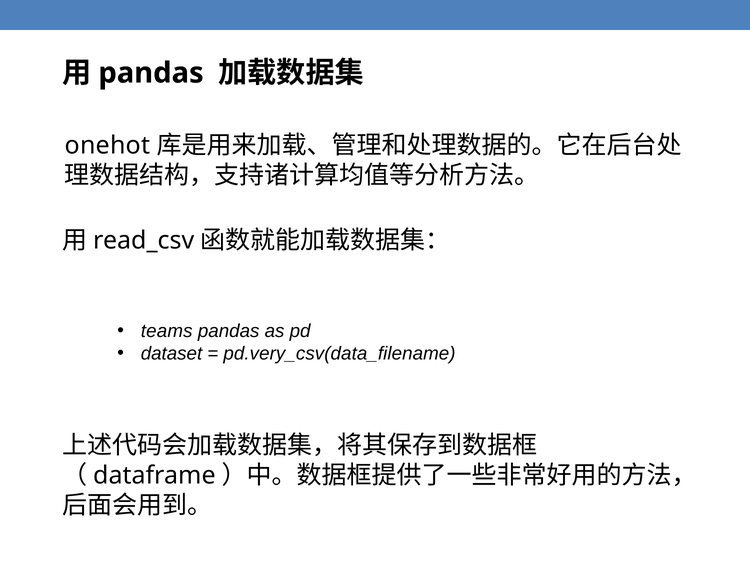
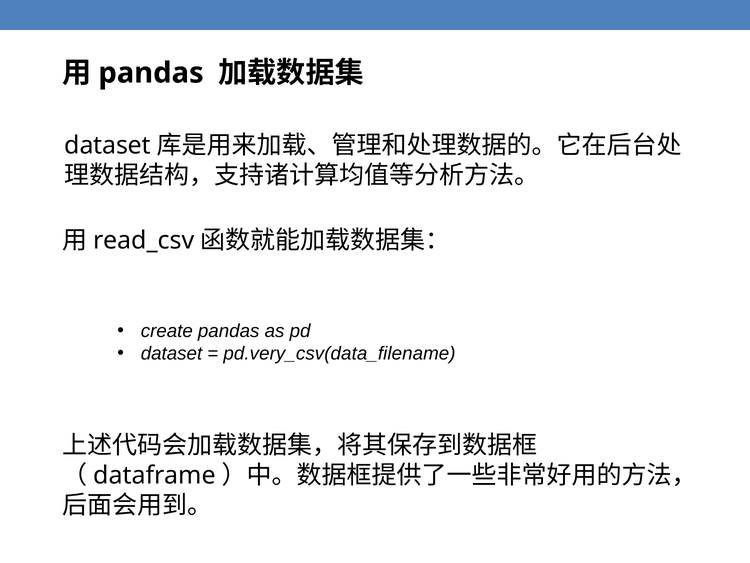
onehot at (107, 145): onehot -> dataset
teams: teams -> create
